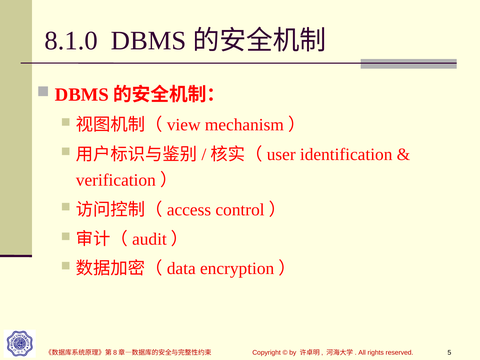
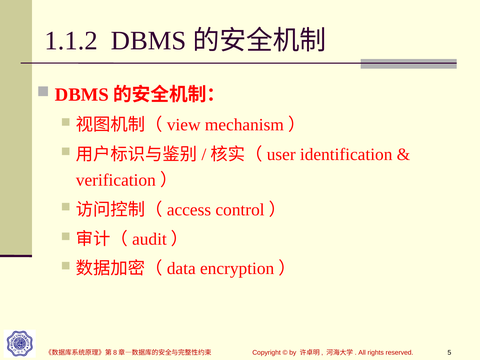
8.1.0: 8.1.0 -> 1.1.2
